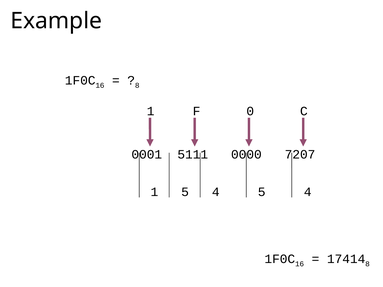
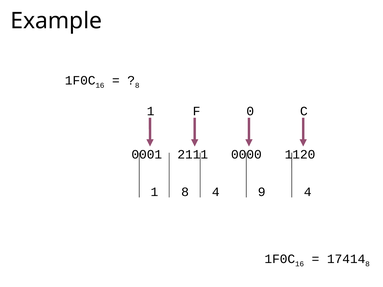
5111: 5111 -> 2111
7207: 7207 -> 1120
1 5: 5 -> 8
4 5: 5 -> 9
